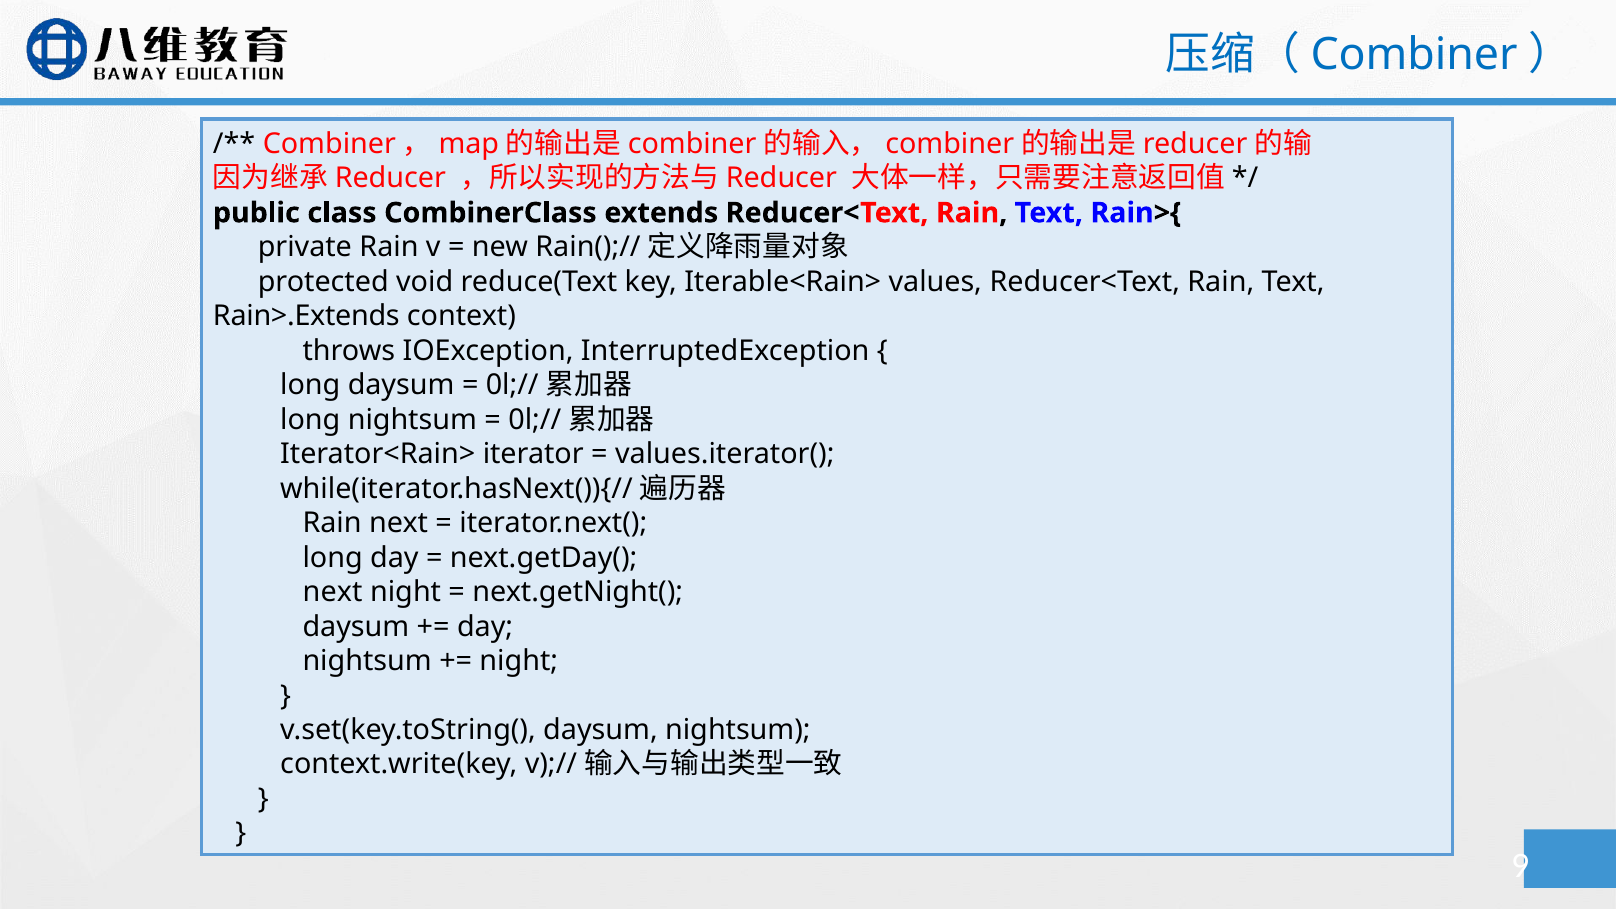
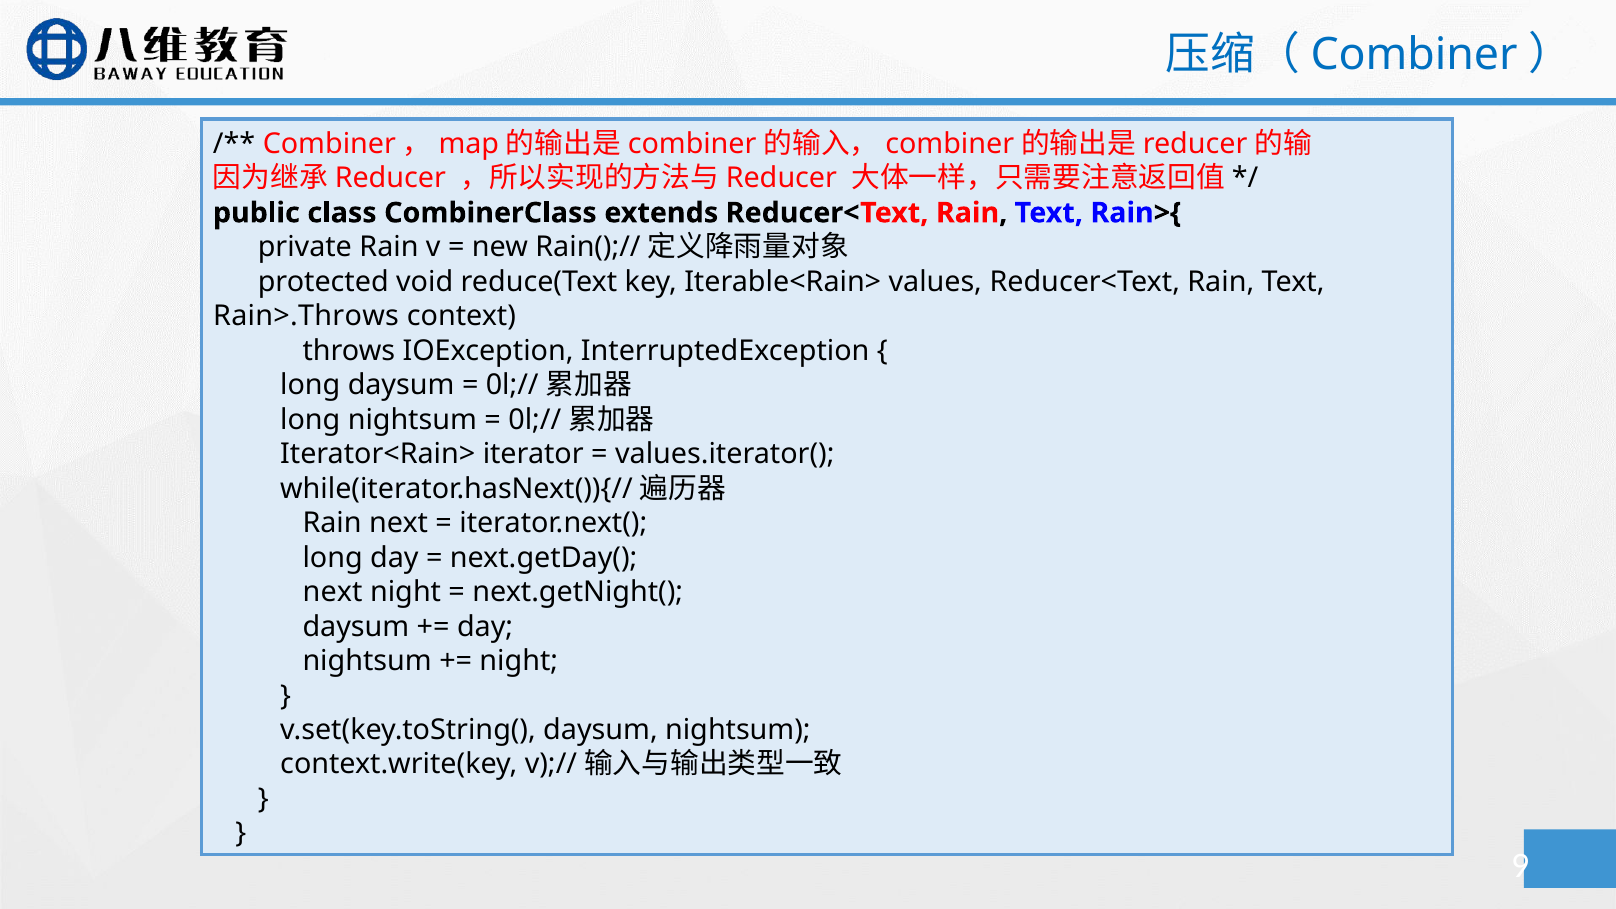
Rain>.Extends: Rain>.Extends -> Rain>.Throws
